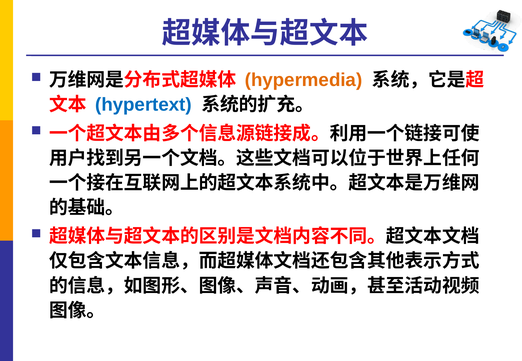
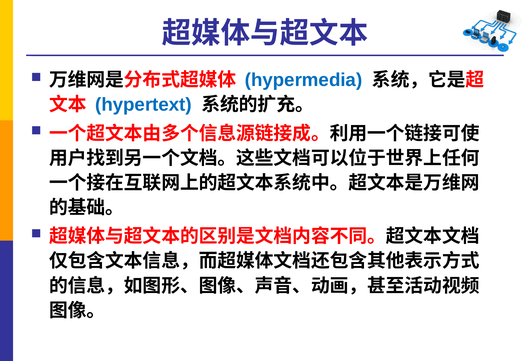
hypermedia colour: orange -> blue
